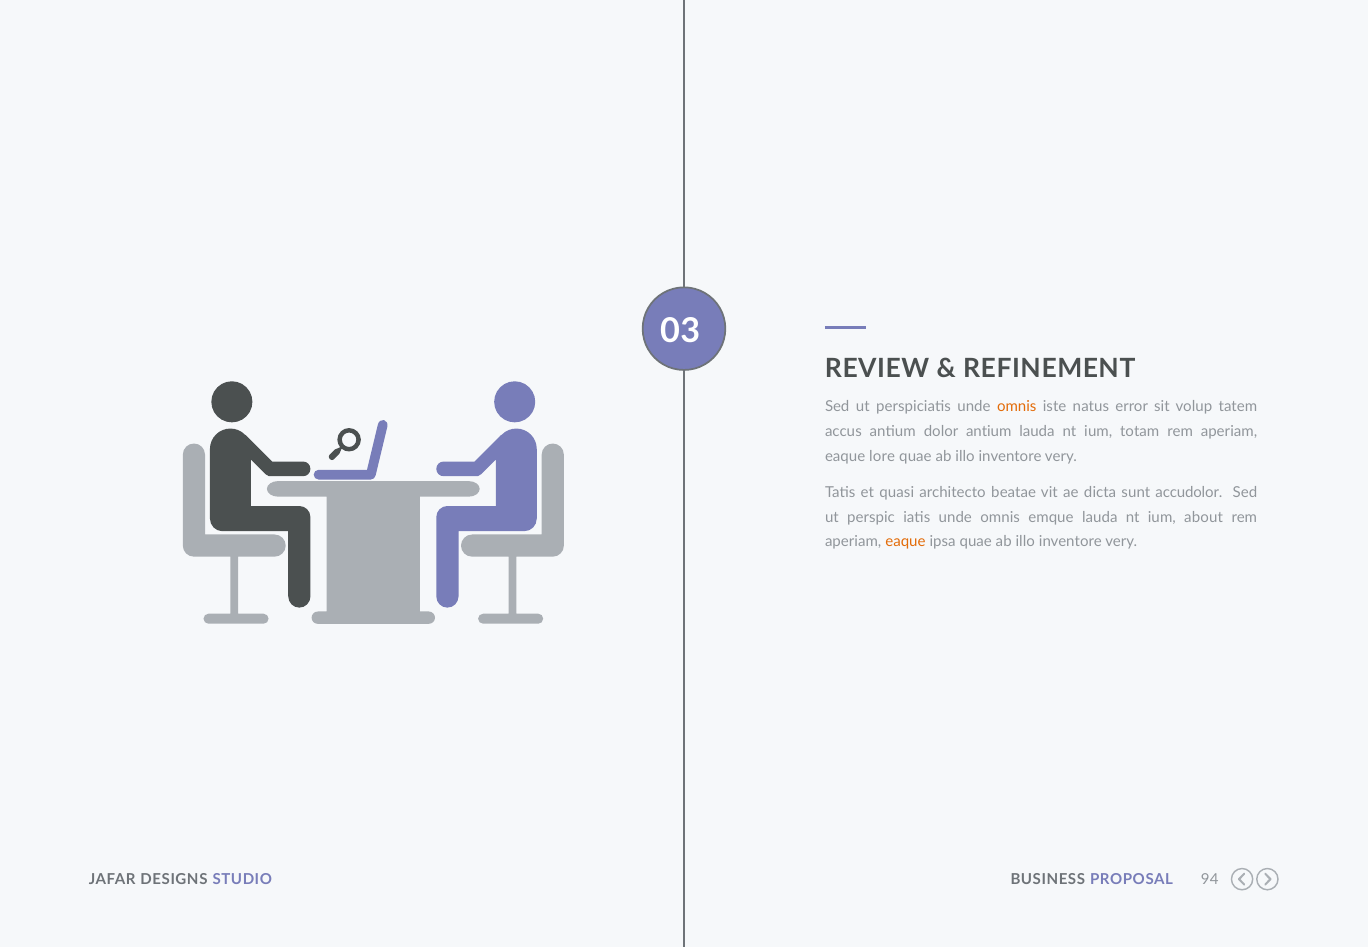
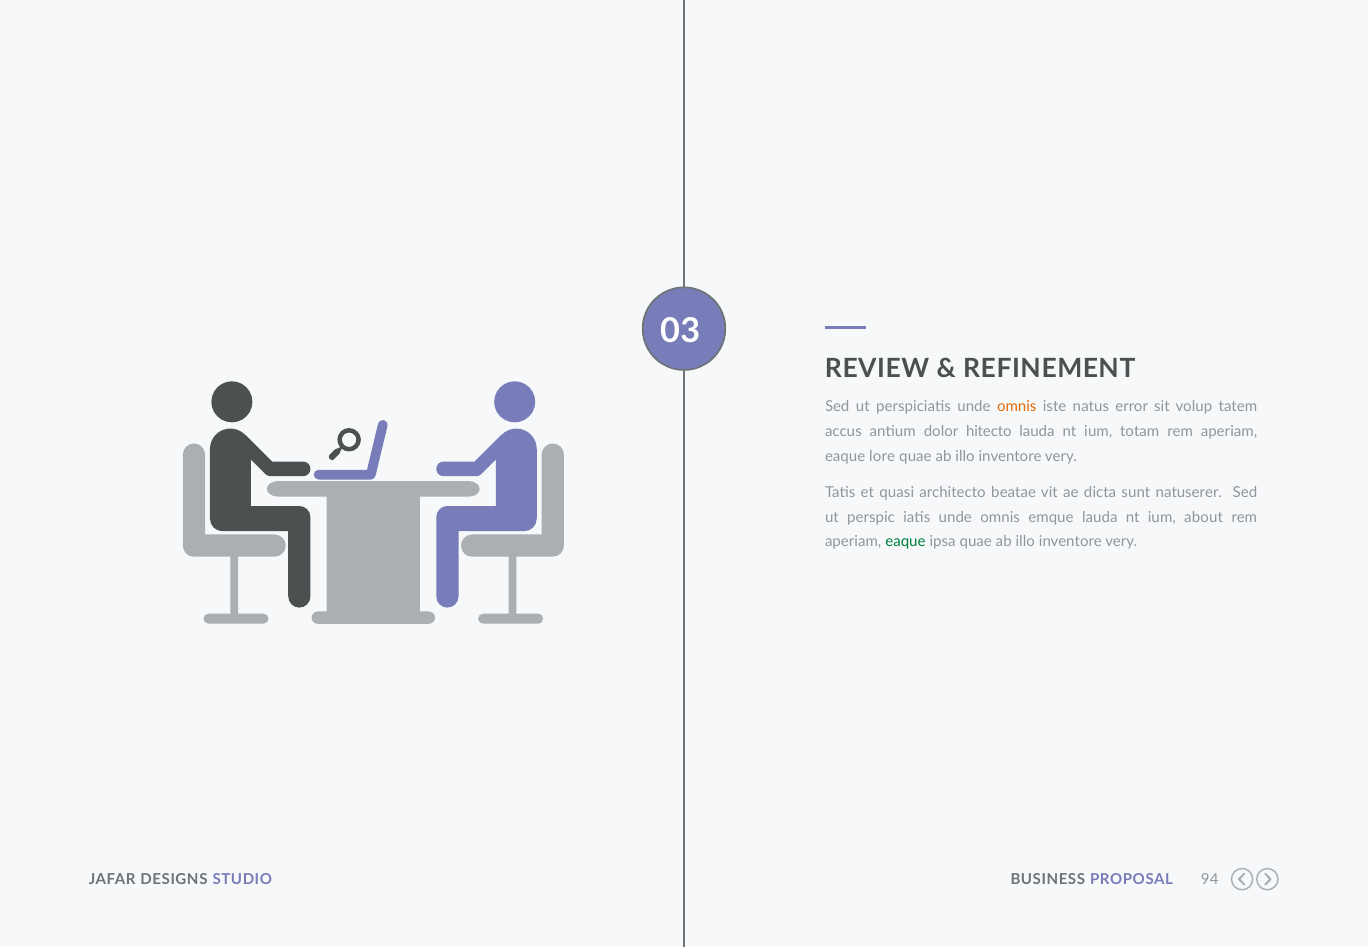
dolor antium: antium -> hitecto
accudolor: accudolor -> natuserer
eaque at (905, 542) colour: orange -> green
